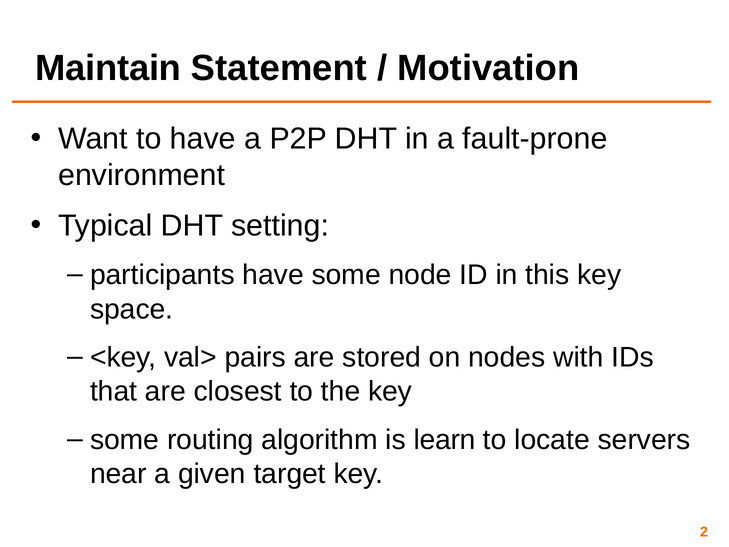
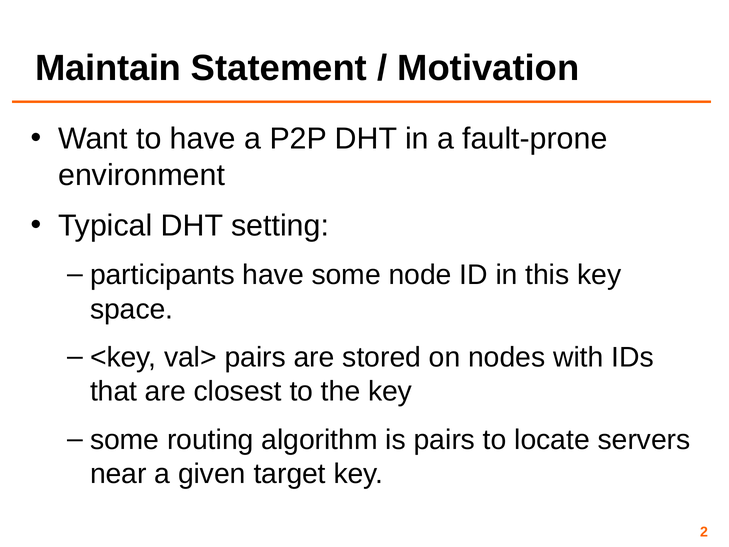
is learn: learn -> pairs
